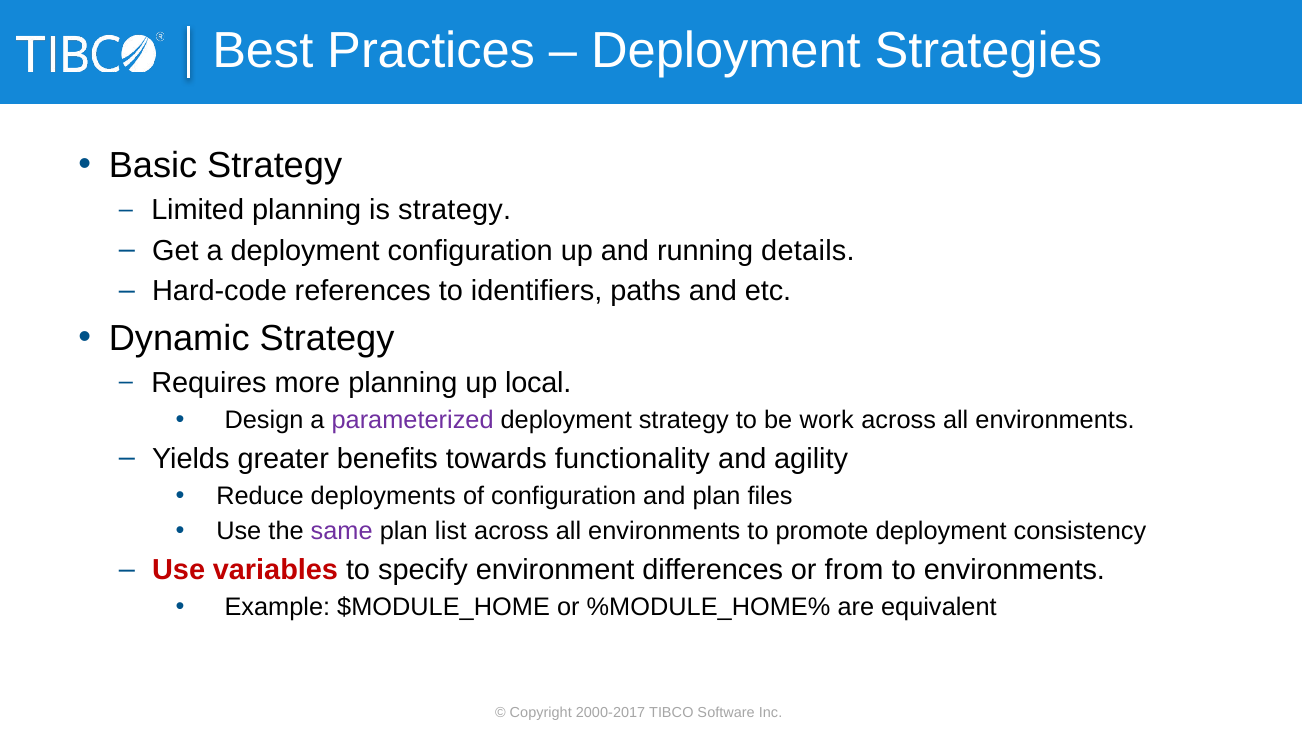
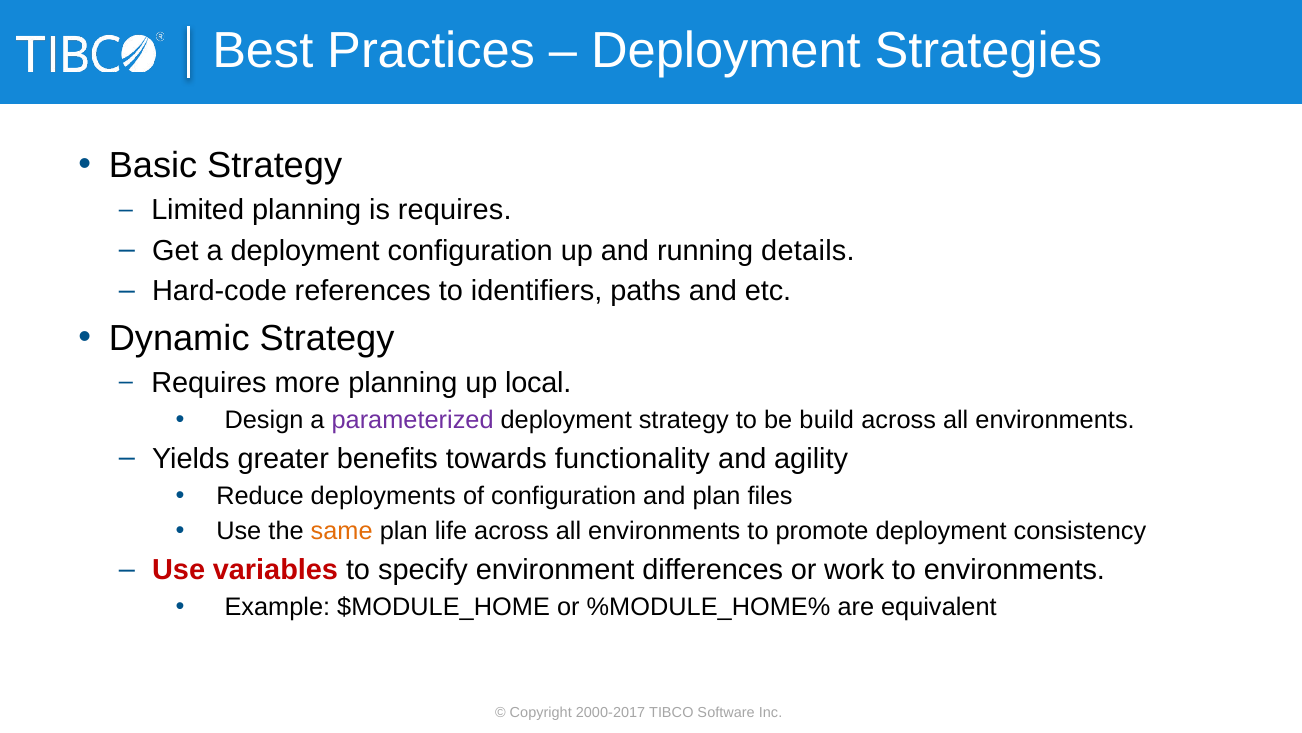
is strategy: strategy -> requires
work: work -> build
same colour: purple -> orange
list: list -> life
from: from -> work
